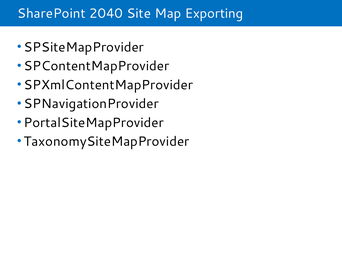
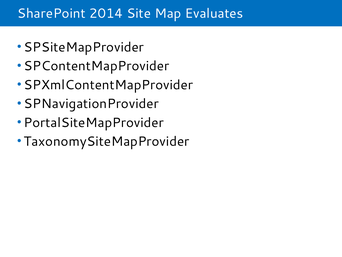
2040: 2040 -> 2014
Exporting: Exporting -> Evaluates
